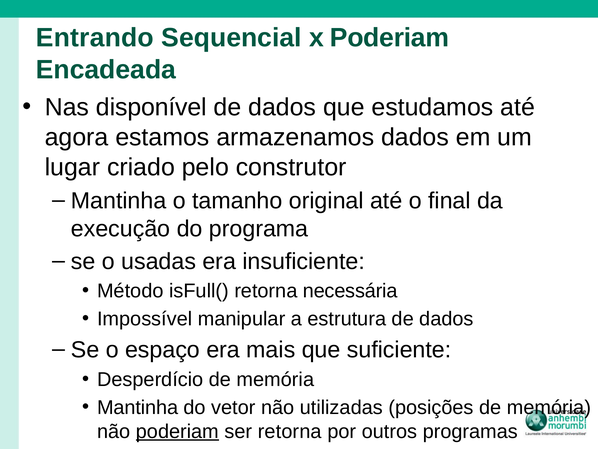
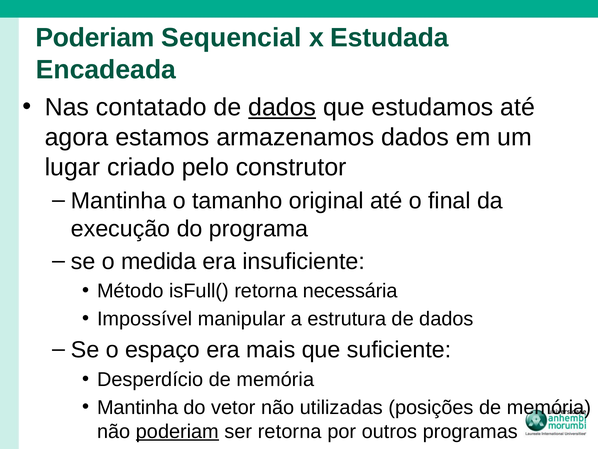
Entrando at (95, 38): Entrando -> Poderiam
x Poderiam: Poderiam -> Estudada
disponível: disponível -> contatado
dados at (282, 107) underline: none -> present
usadas: usadas -> medida
